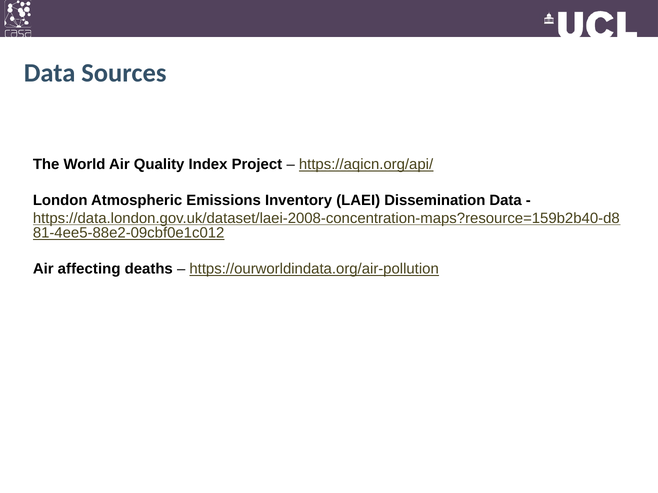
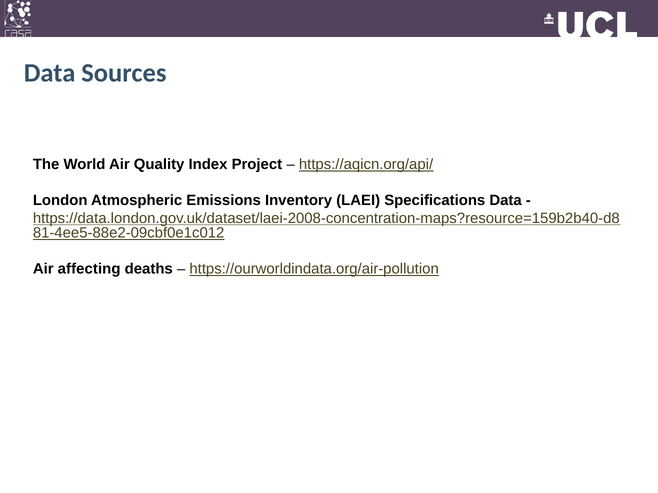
Dissemination: Dissemination -> Specifications
